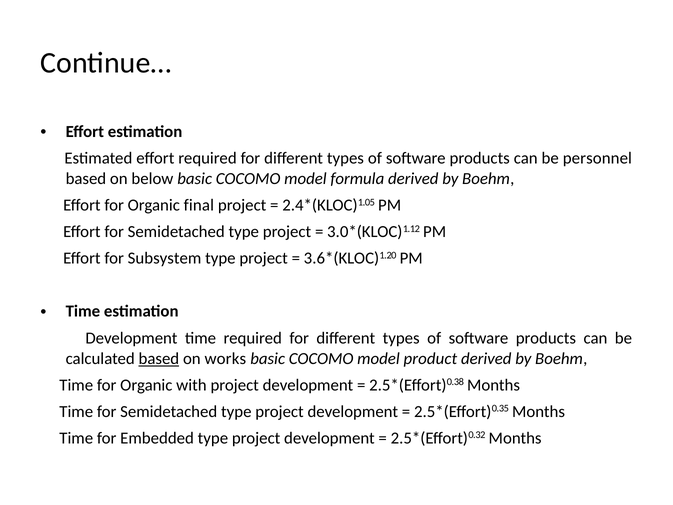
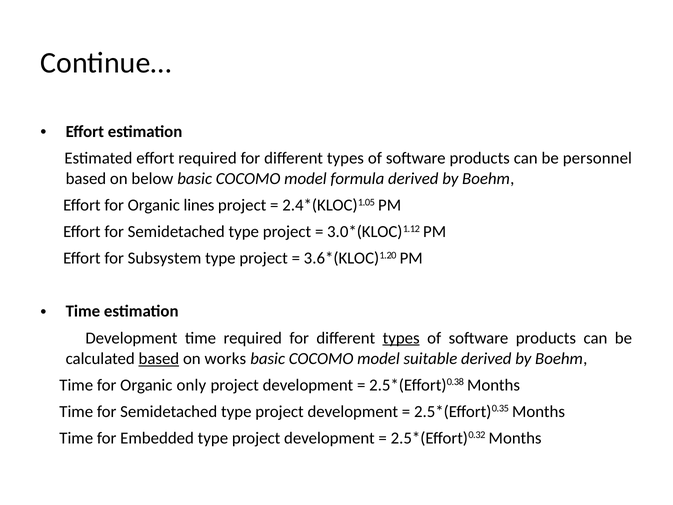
final: final -> lines
types at (401, 338) underline: none -> present
product: product -> suitable
with: with -> only
